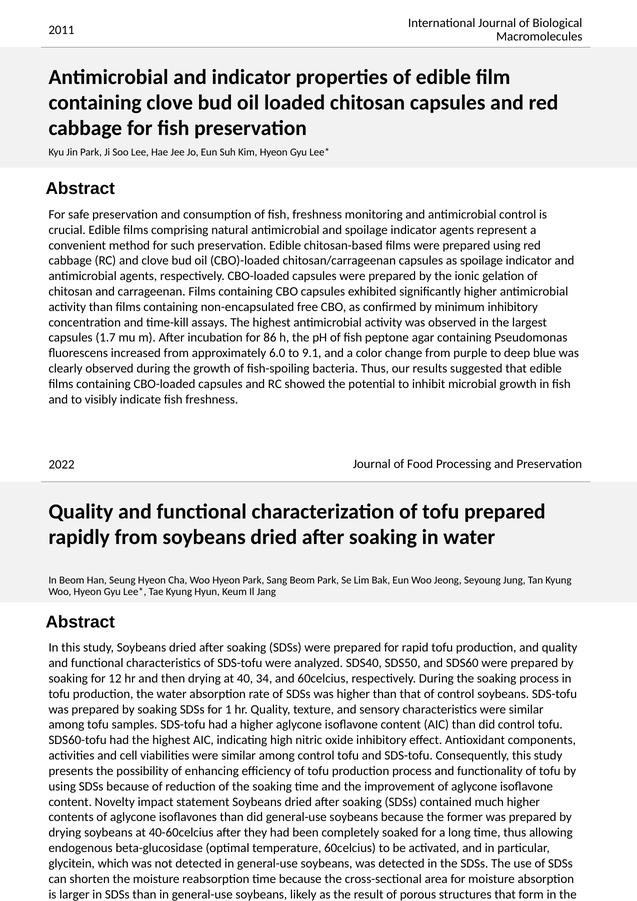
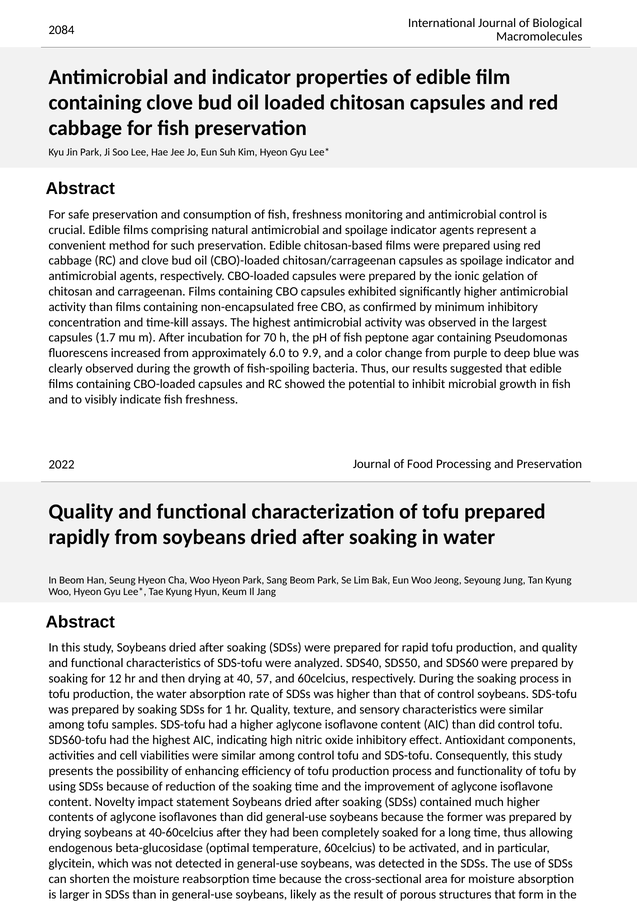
2011: 2011 -> 2084
86: 86 -> 70
9.1: 9.1 -> 9.9
34: 34 -> 57
